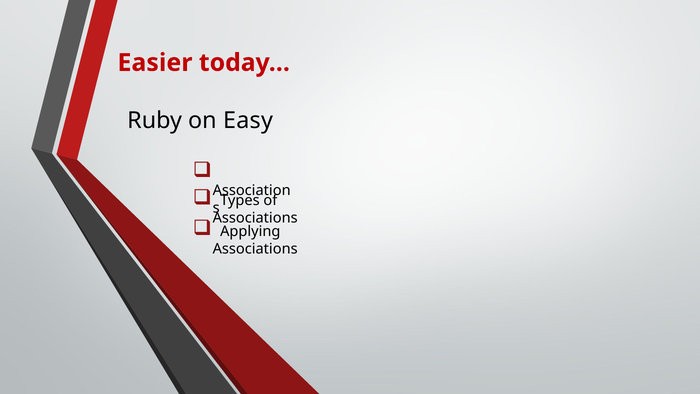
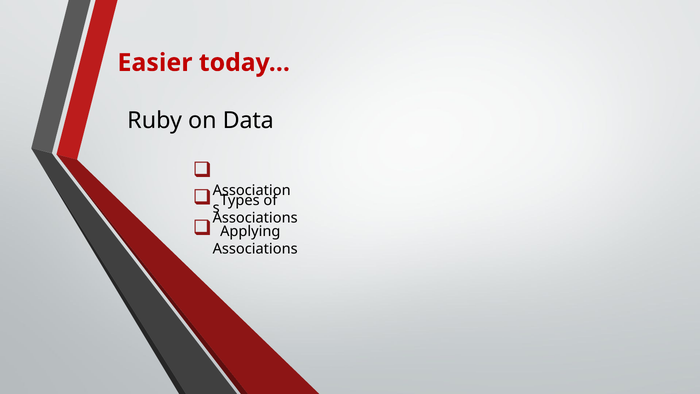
Easy: Easy -> Data
